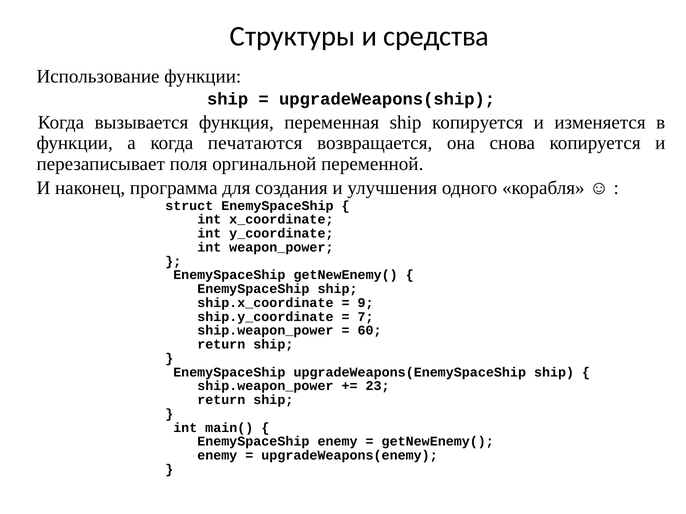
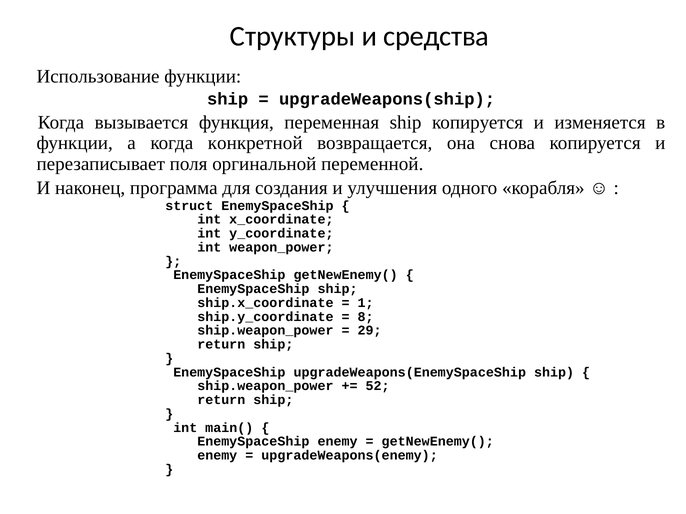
печатаются: печатаются -> конкретной
9: 9 -> 1
7: 7 -> 8
60: 60 -> 29
23: 23 -> 52
